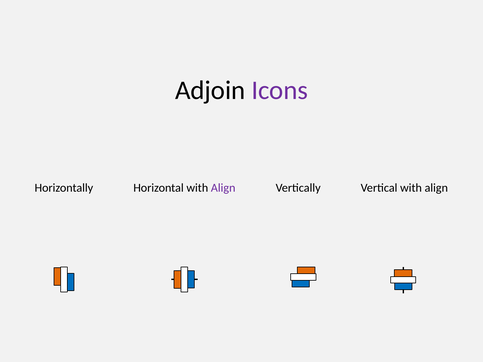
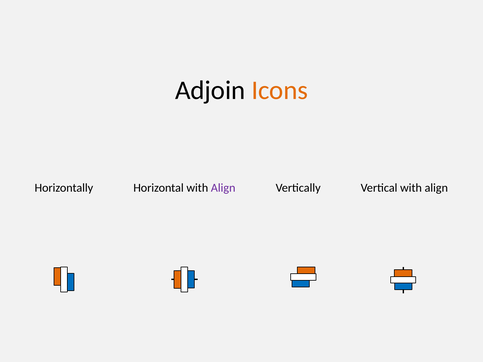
Icons colour: purple -> orange
